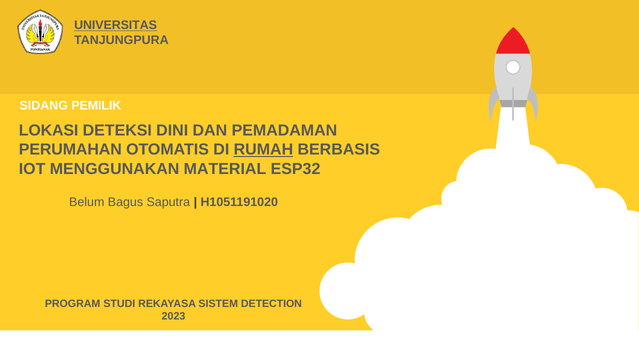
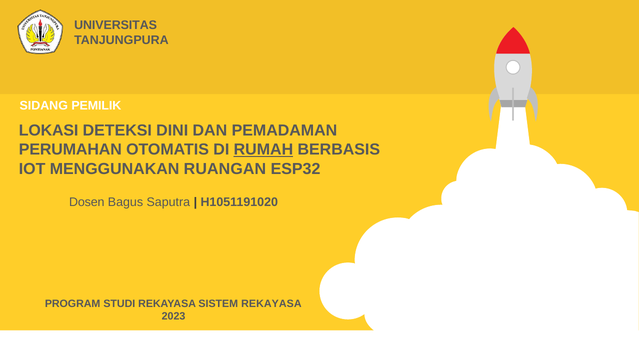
UNIVERSITAS underline: present -> none
MATERIAL: MATERIAL -> RUANGAN
Belum: Belum -> Dosen
SISTEM DETECTION: DETECTION -> REKAYASA
